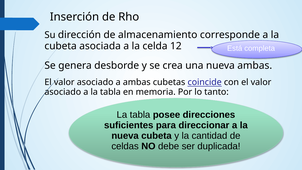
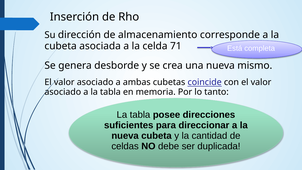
12: 12 -> 71
nueva ambas: ambas -> mismo
